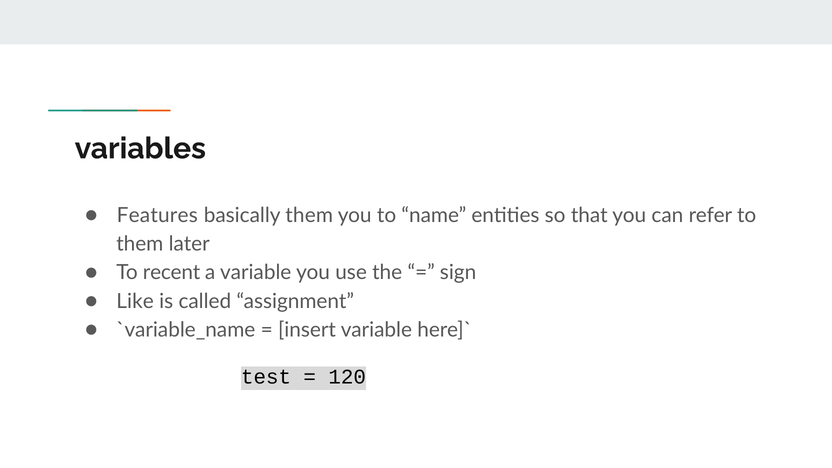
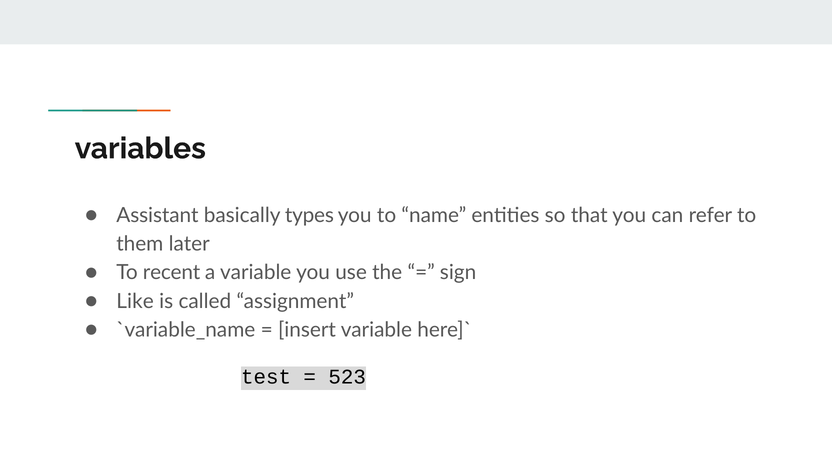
Features: Features -> Assistant
basically them: them -> types
120: 120 -> 523
